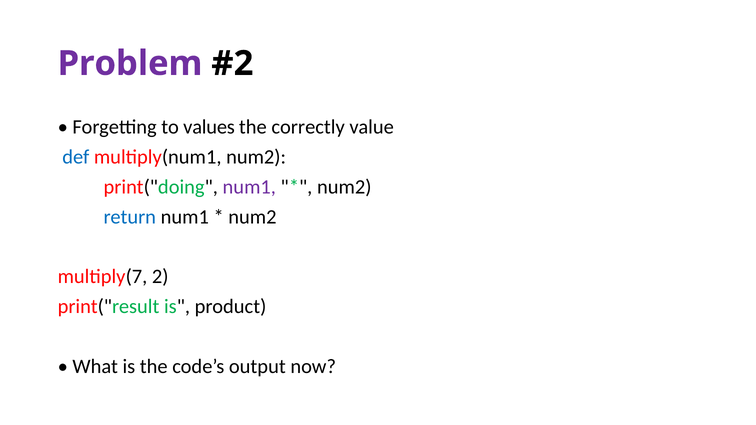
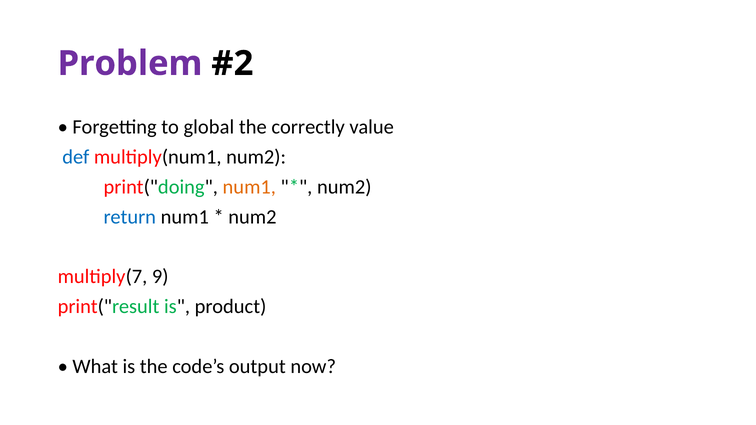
values: values -> global
num1 at (249, 187) colour: purple -> orange
2: 2 -> 9
